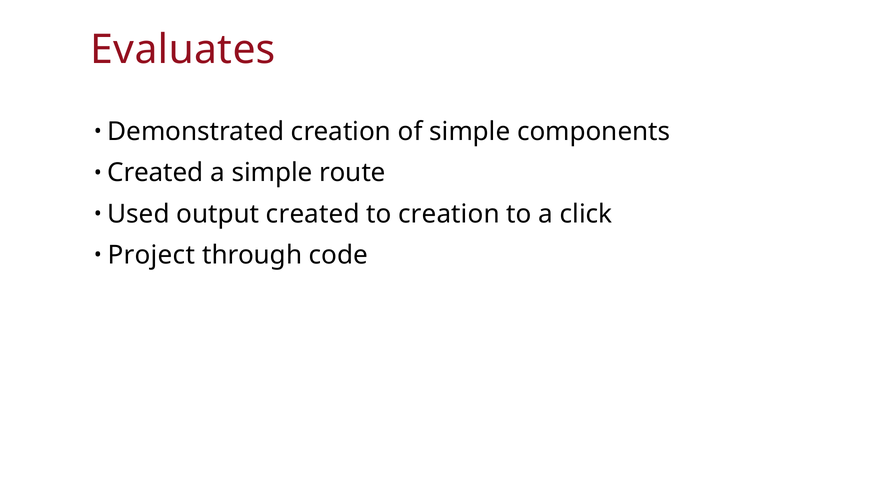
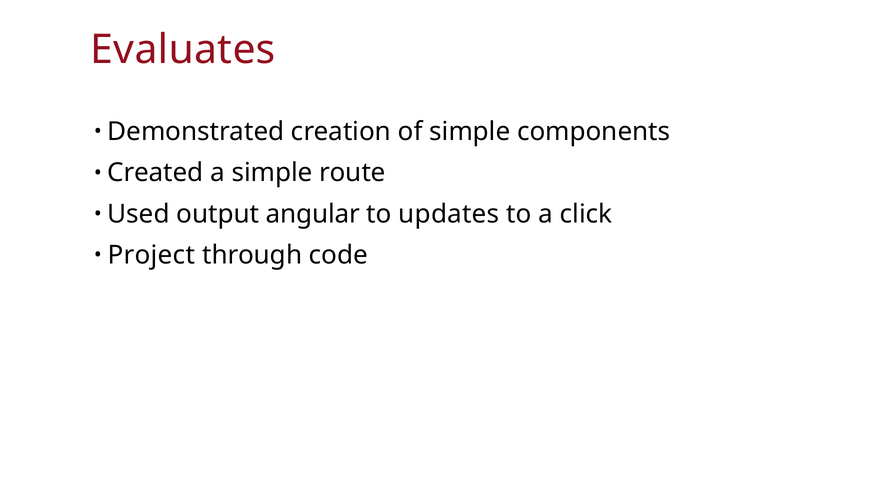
output created: created -> angular
to creation: creation -> updates
